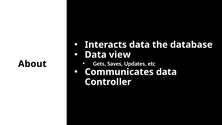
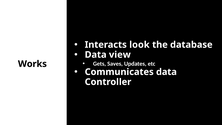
Interacts data: data -> look
About: About -> Works
